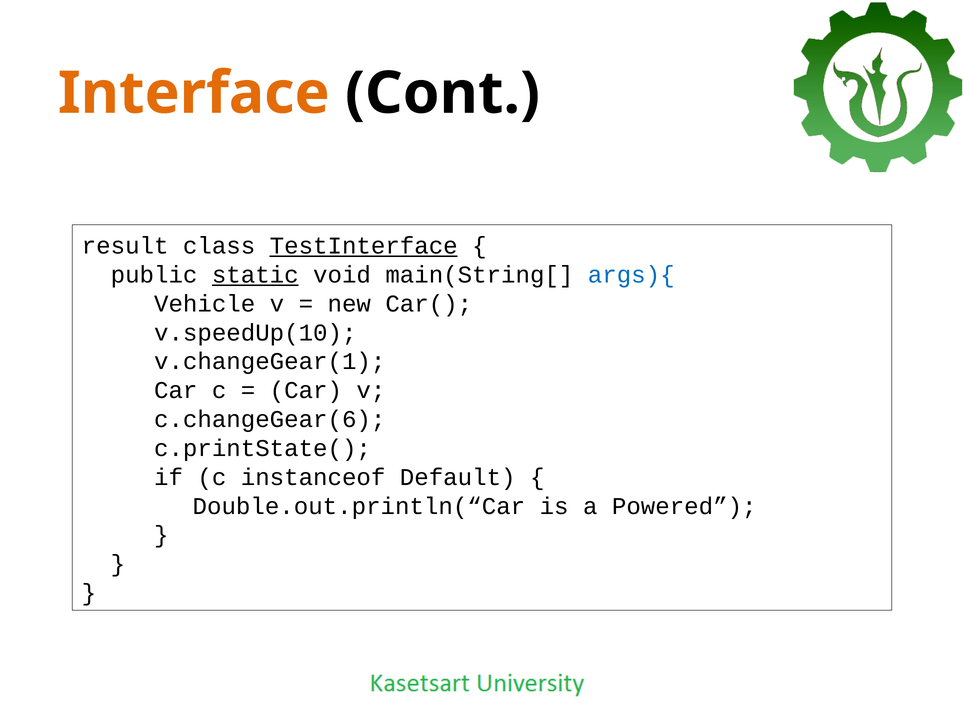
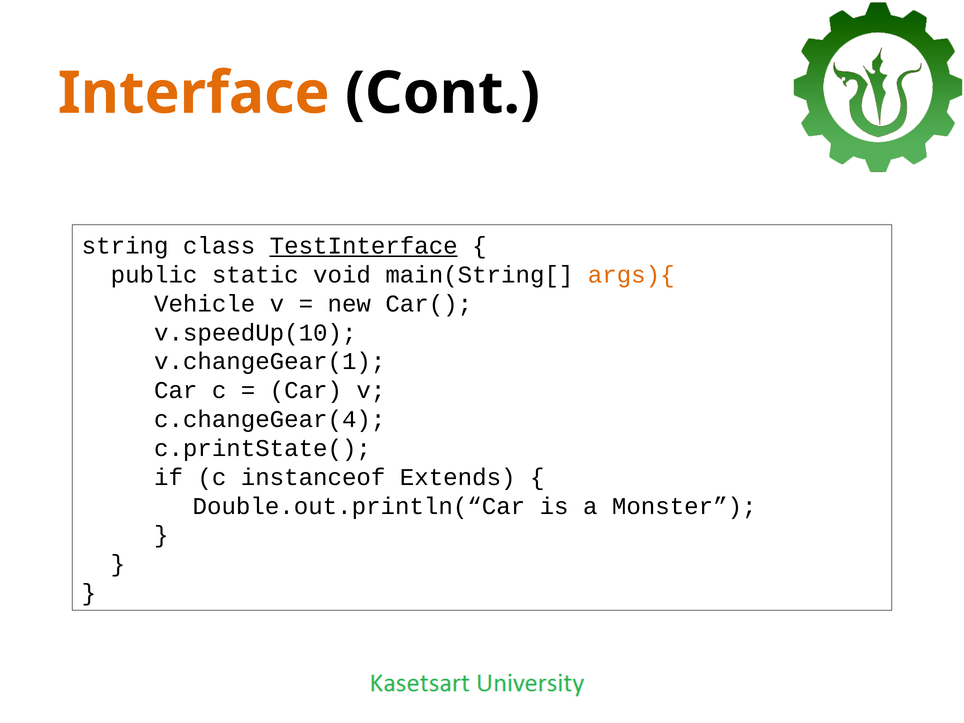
result: result -> string
static underline: present -> none
args){ colour: blue -> orange
c.changeGear(6: c.changeGear(6 -> c.changeGear(4
Default: Default -> Extends
Powered: Powered -> Monster
